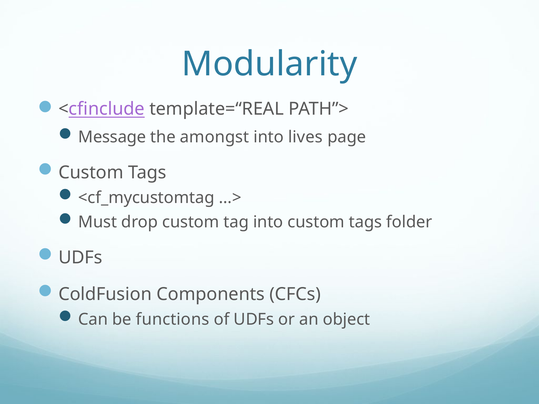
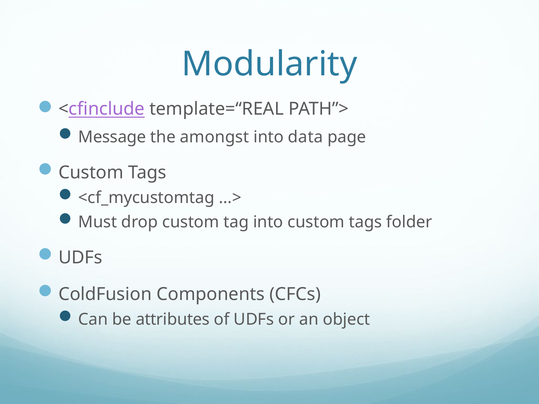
lives: lives -> data
functions: functions -> attributes
